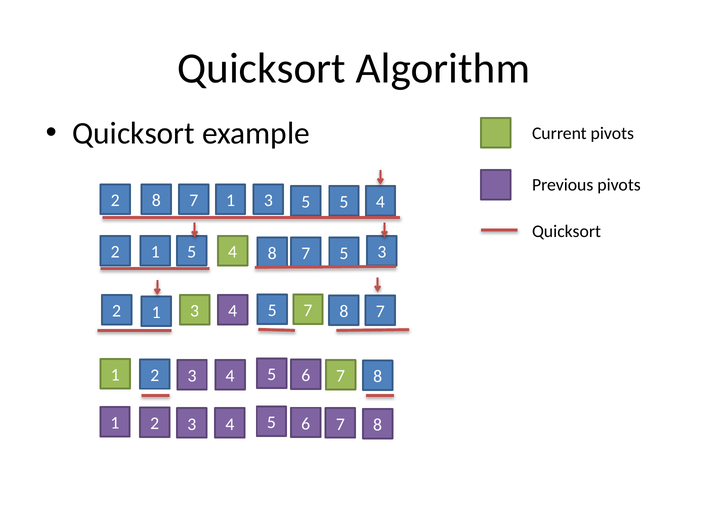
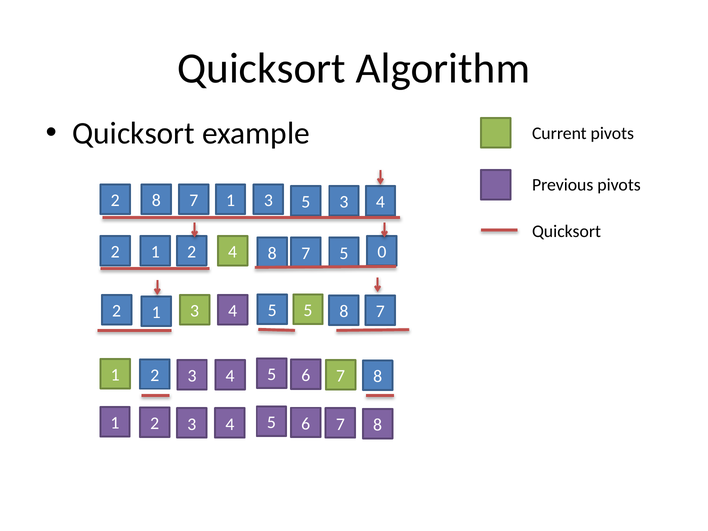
5 5: 5 -> 3
1 5: 5 -> 2
2 3: 3 -> 0
7 at (308, 311): 7 -> 5
